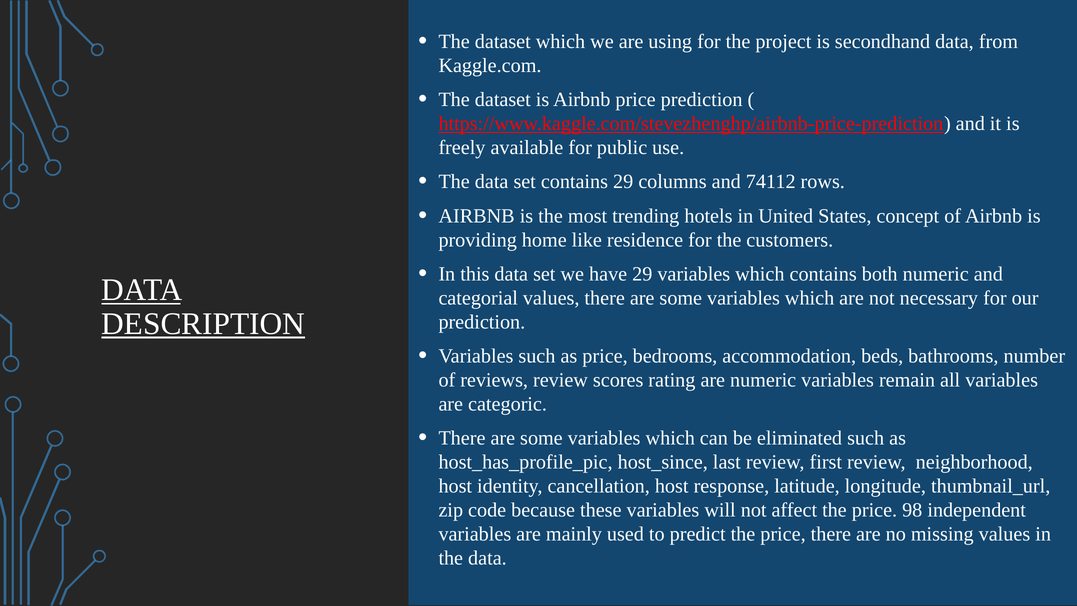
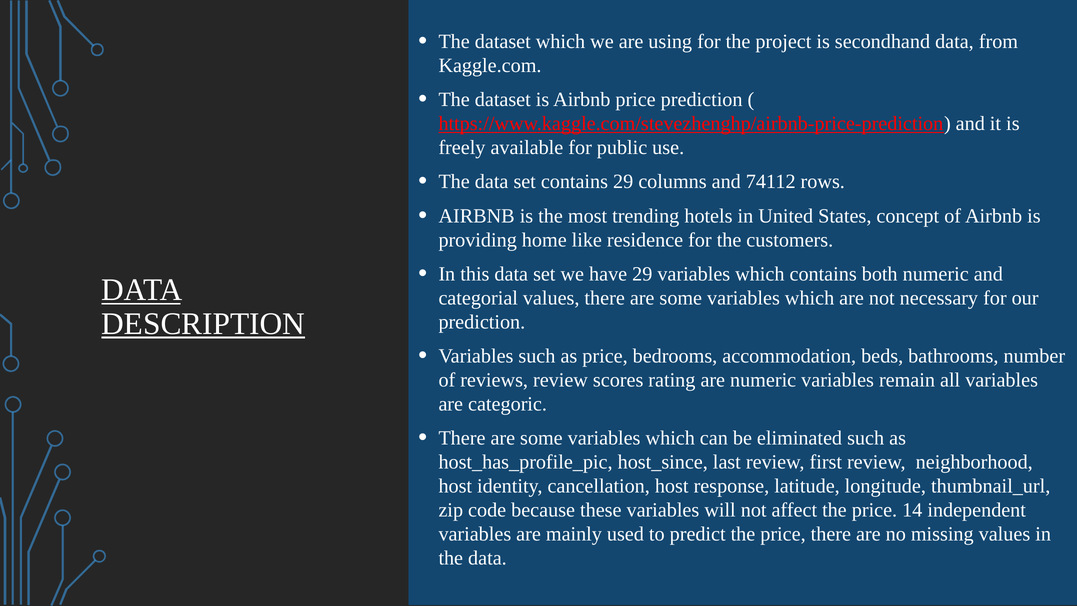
98: 98 -> 14
